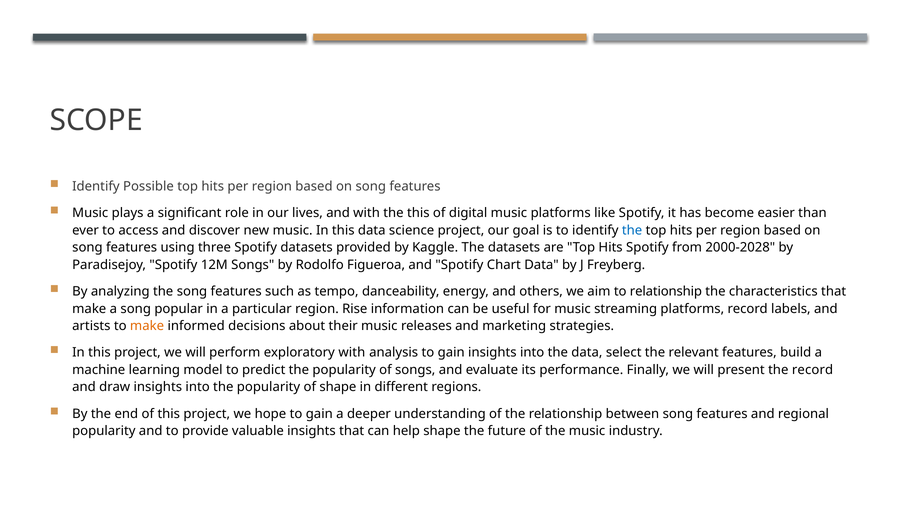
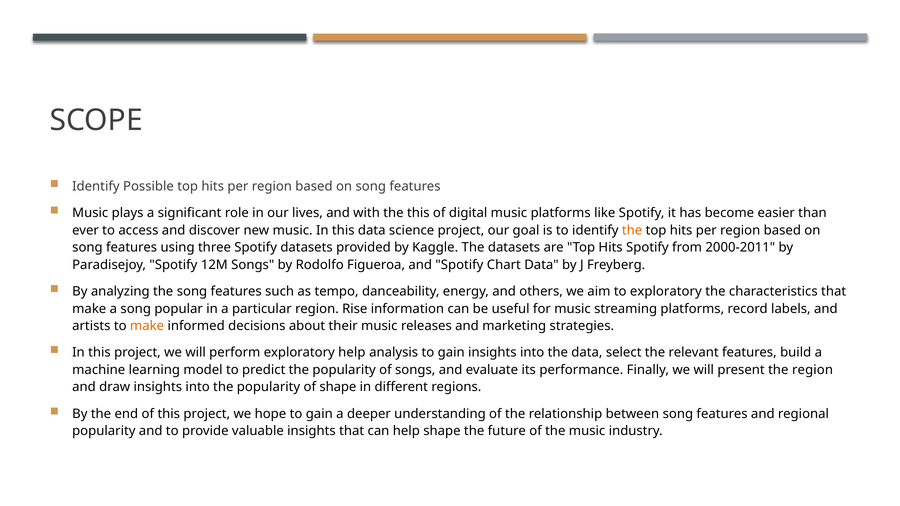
the at (632, 230) colour: blue -> orange
2000-2028: 2000-2028 -> 2000-2011
to relationship: relationship -> exploratory
exploratory with: with -> help
the record: record -> region
